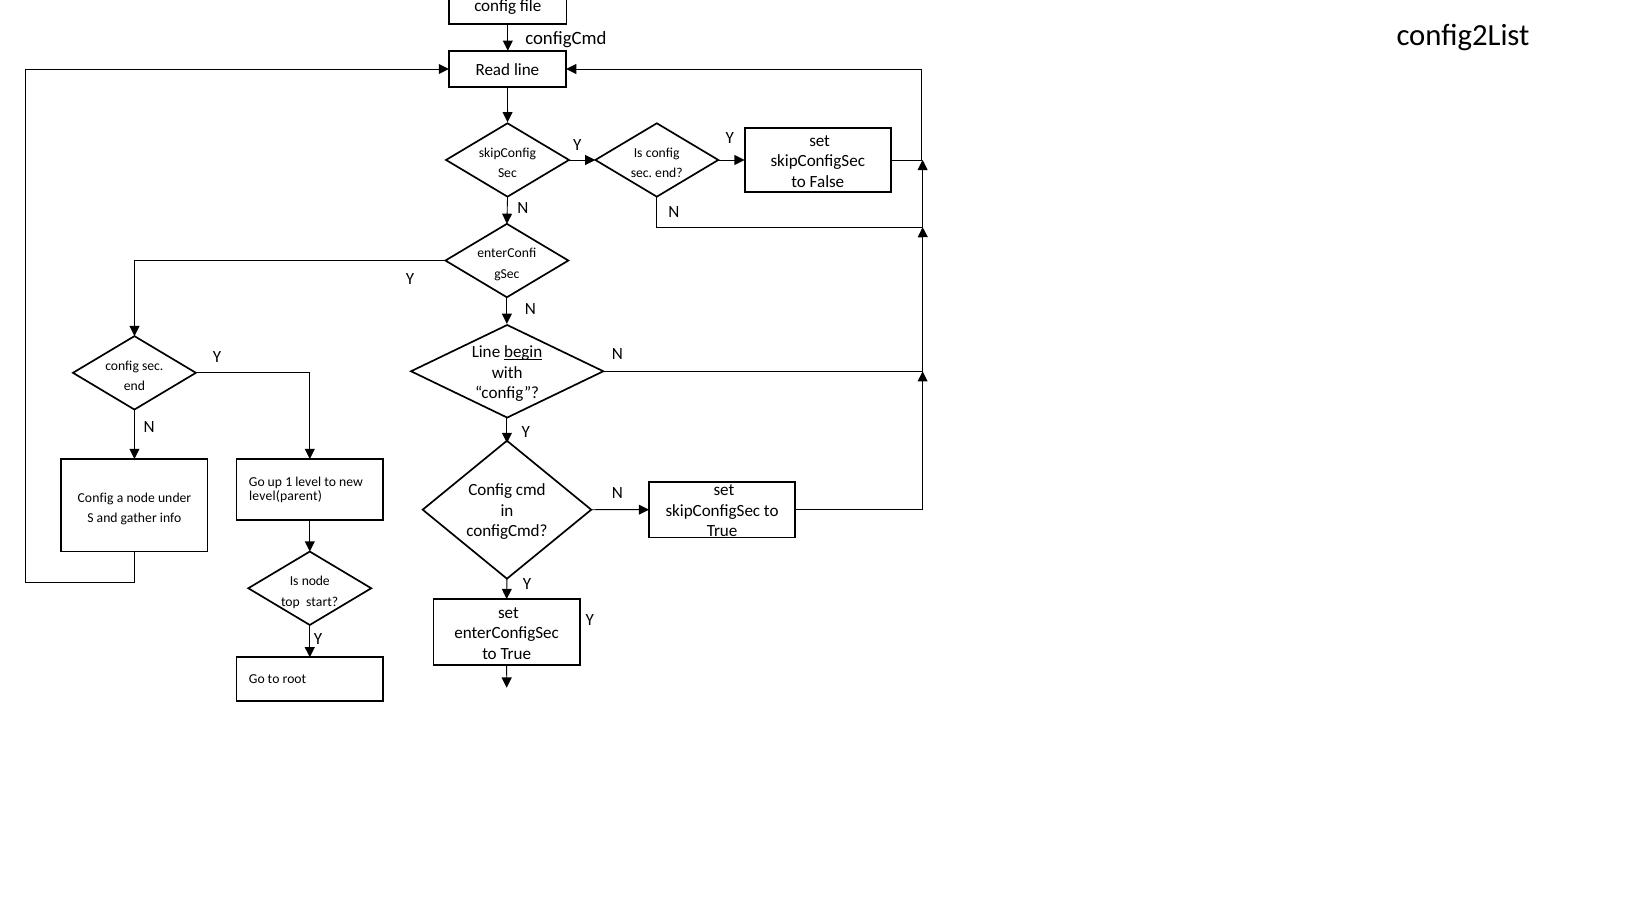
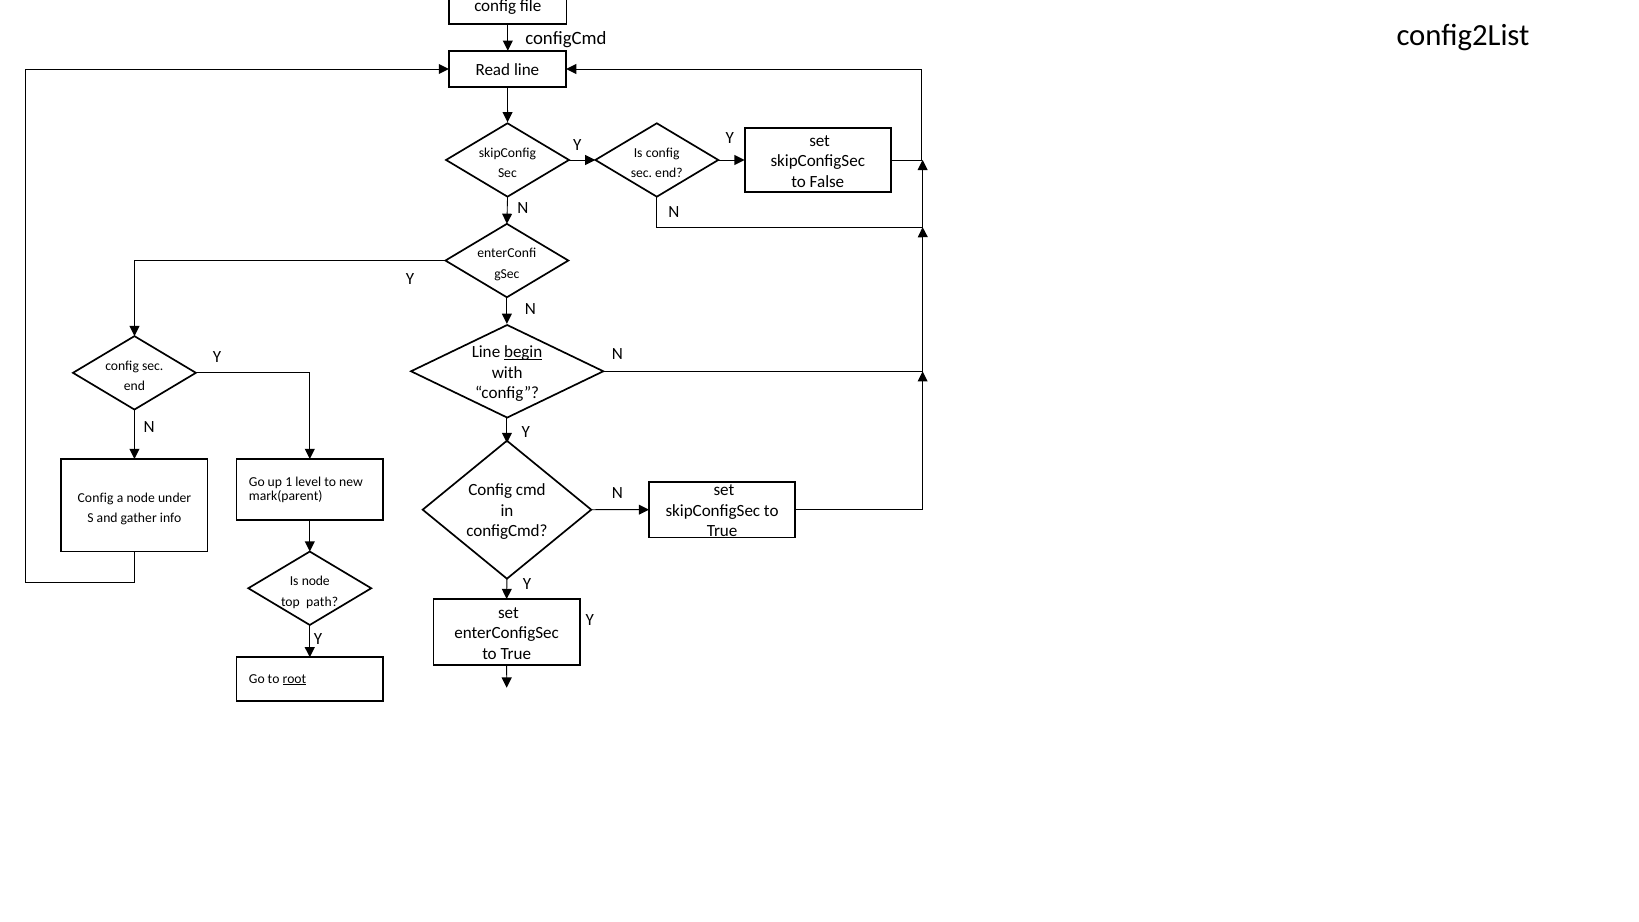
level(parent: level(parent -> mark(parent
start: start -> path
root underline: none -> present
